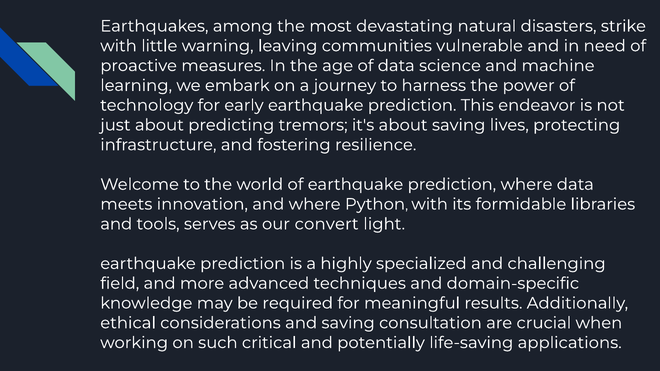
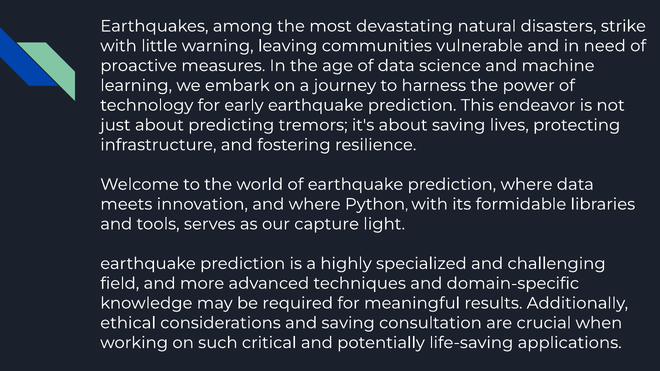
convert: convert -> capture
